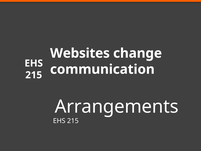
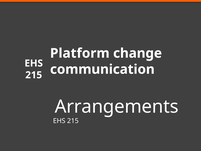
Websites: Websites -> Platform
